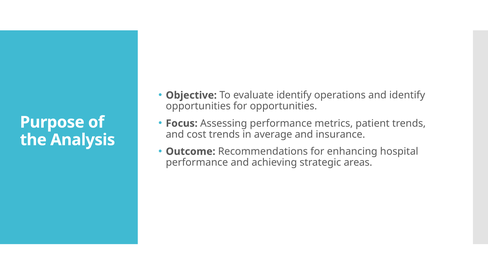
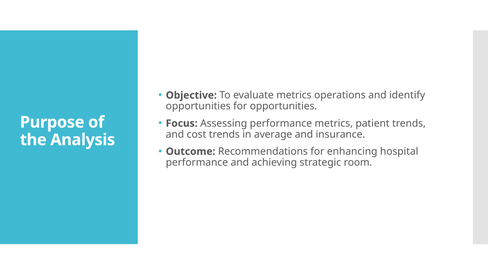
evaluate identify: identify -> metrics
areas: areas -> room
